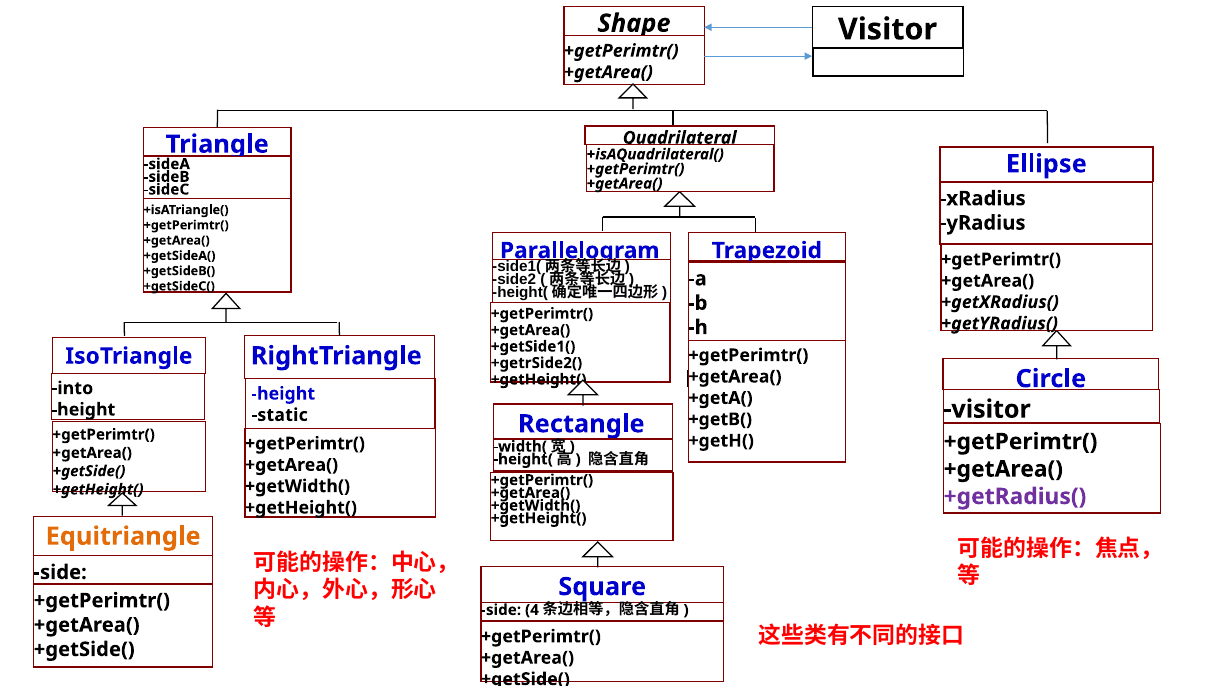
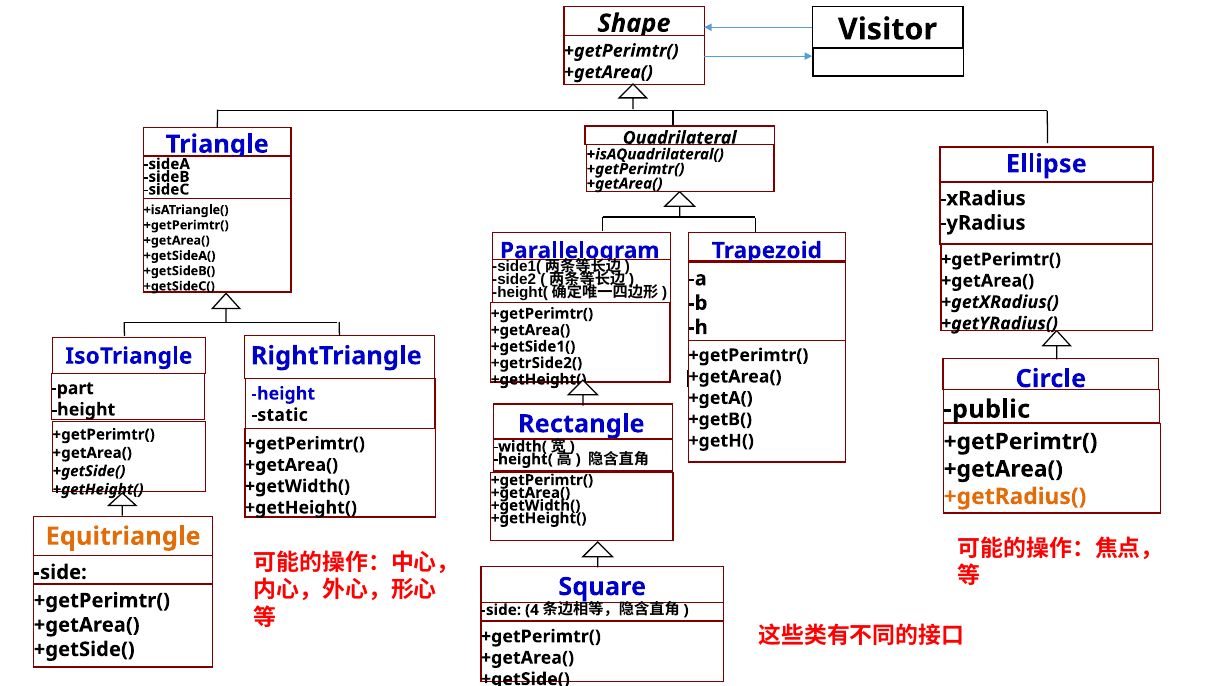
into: into -> part
visitor at (987, 409): visitor -> public
+getRadius( colour: purple -> orange
